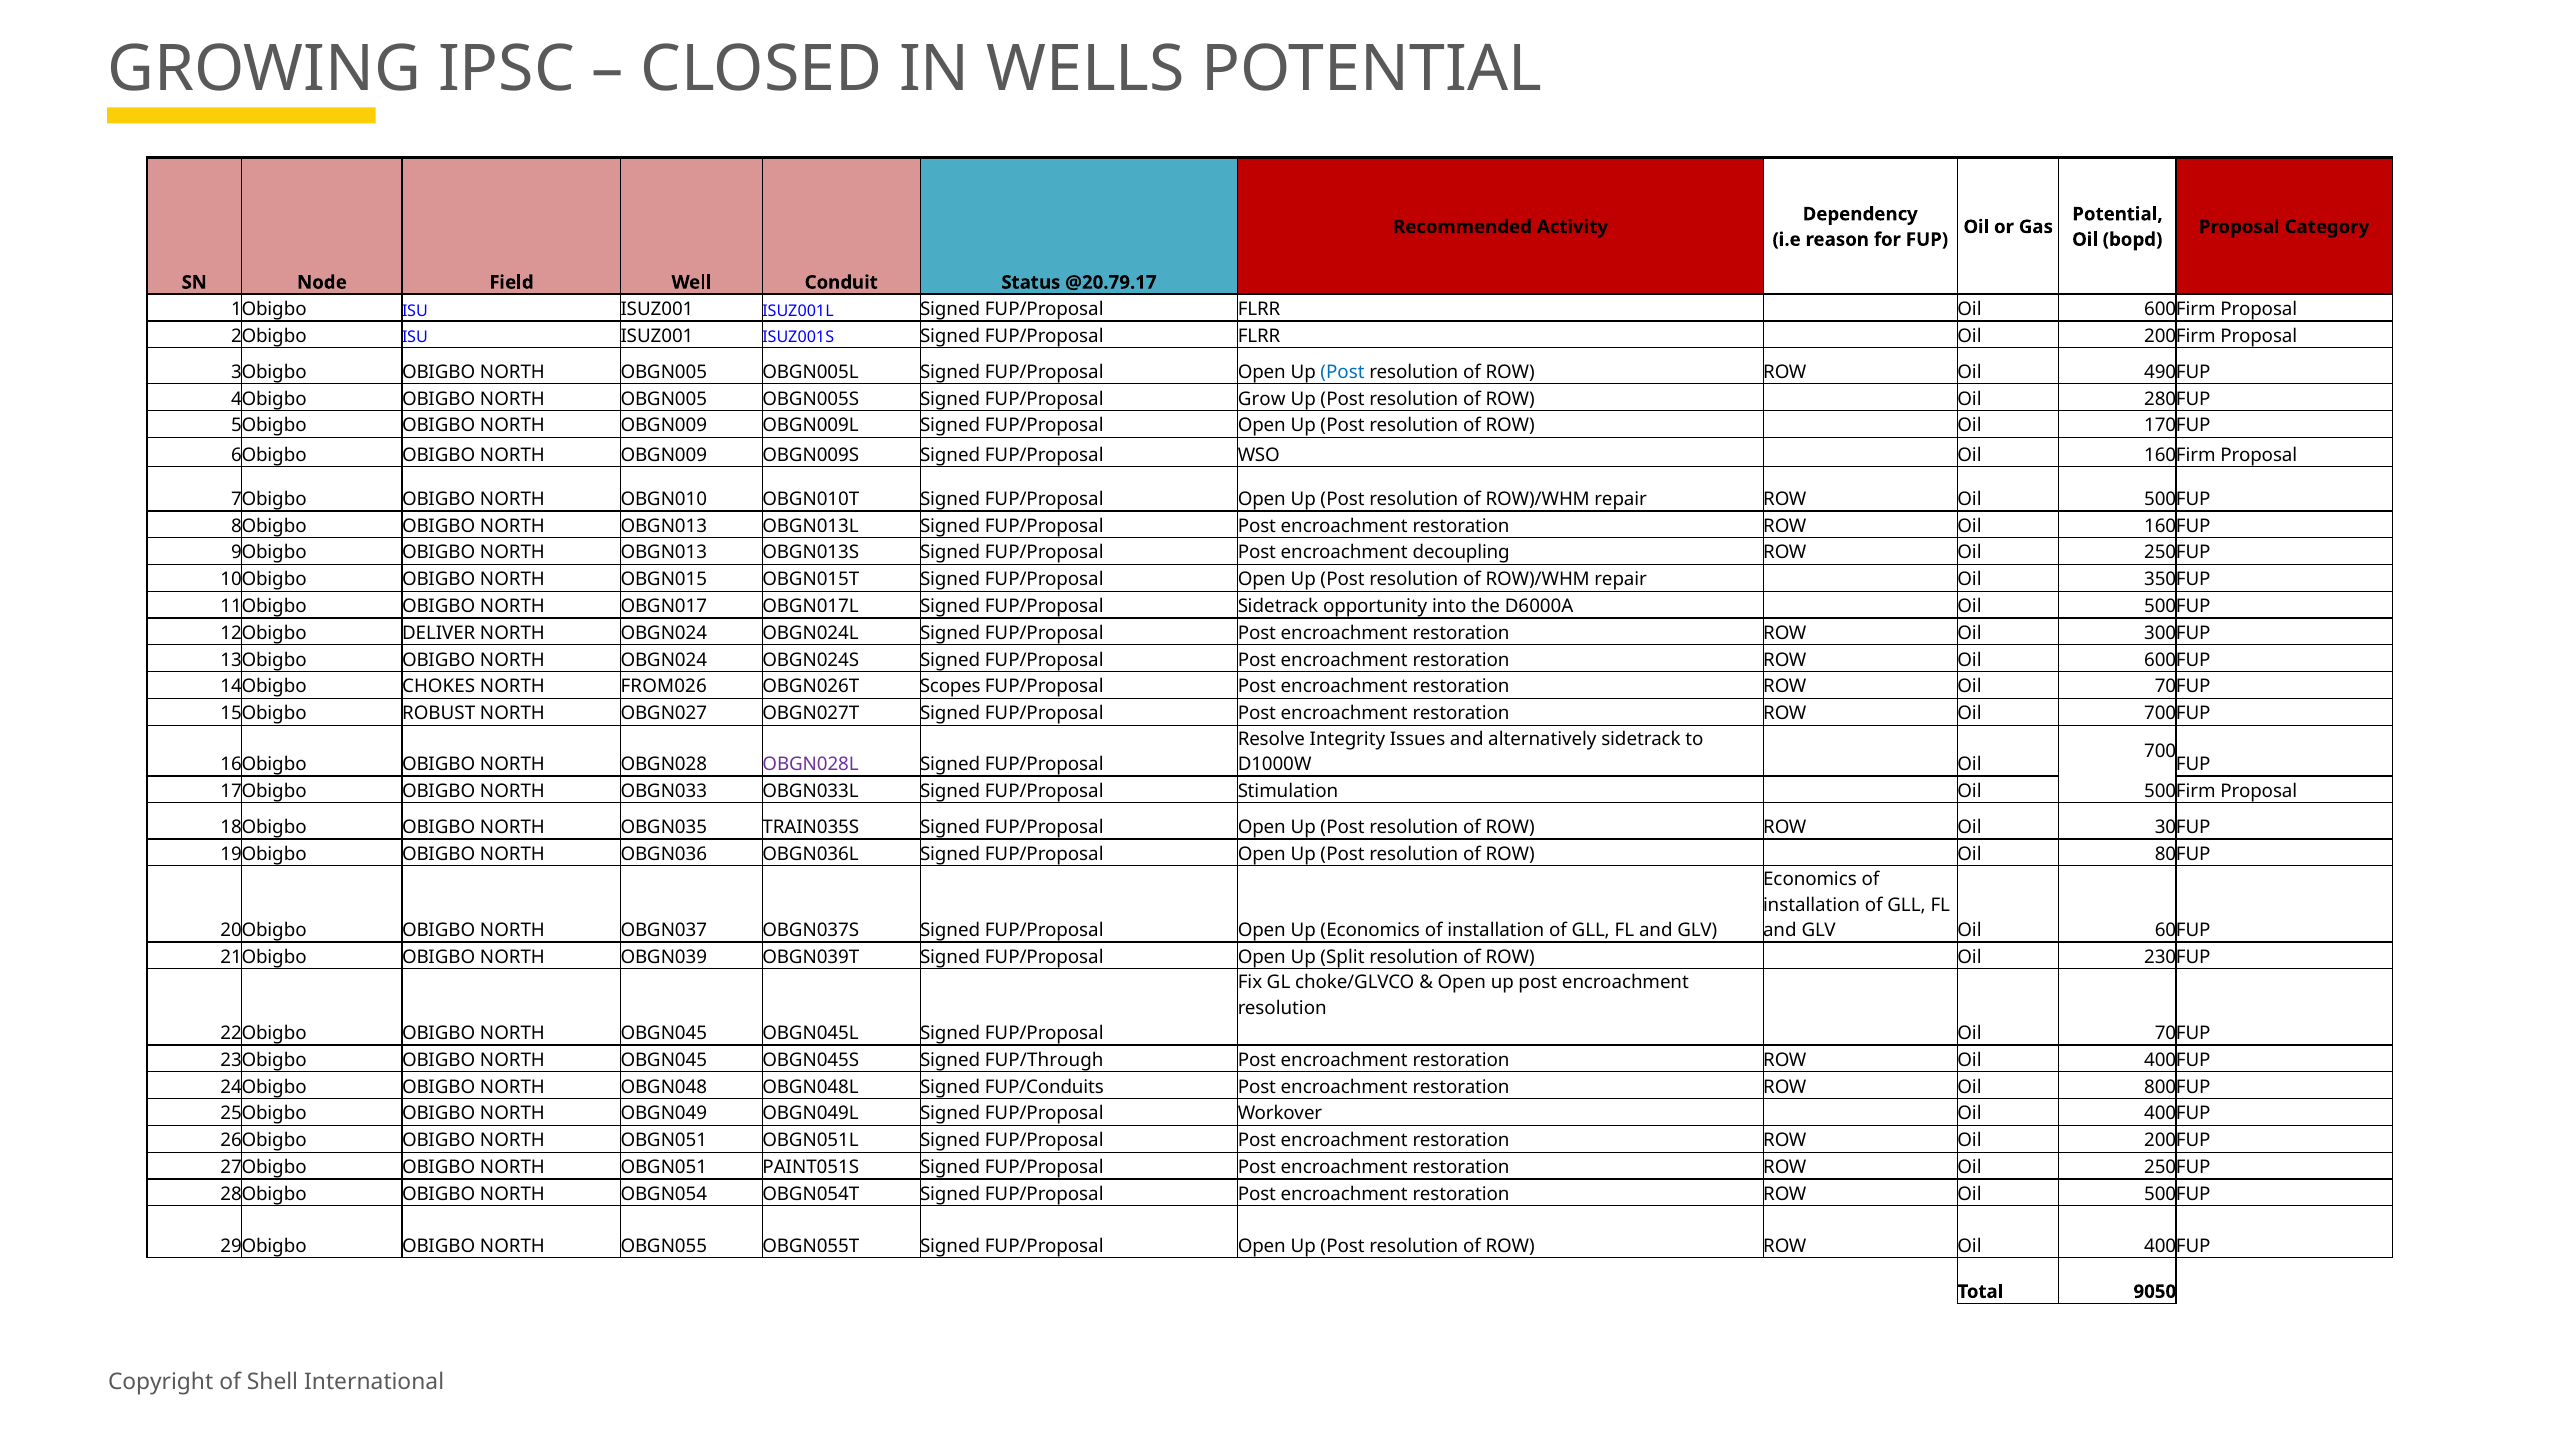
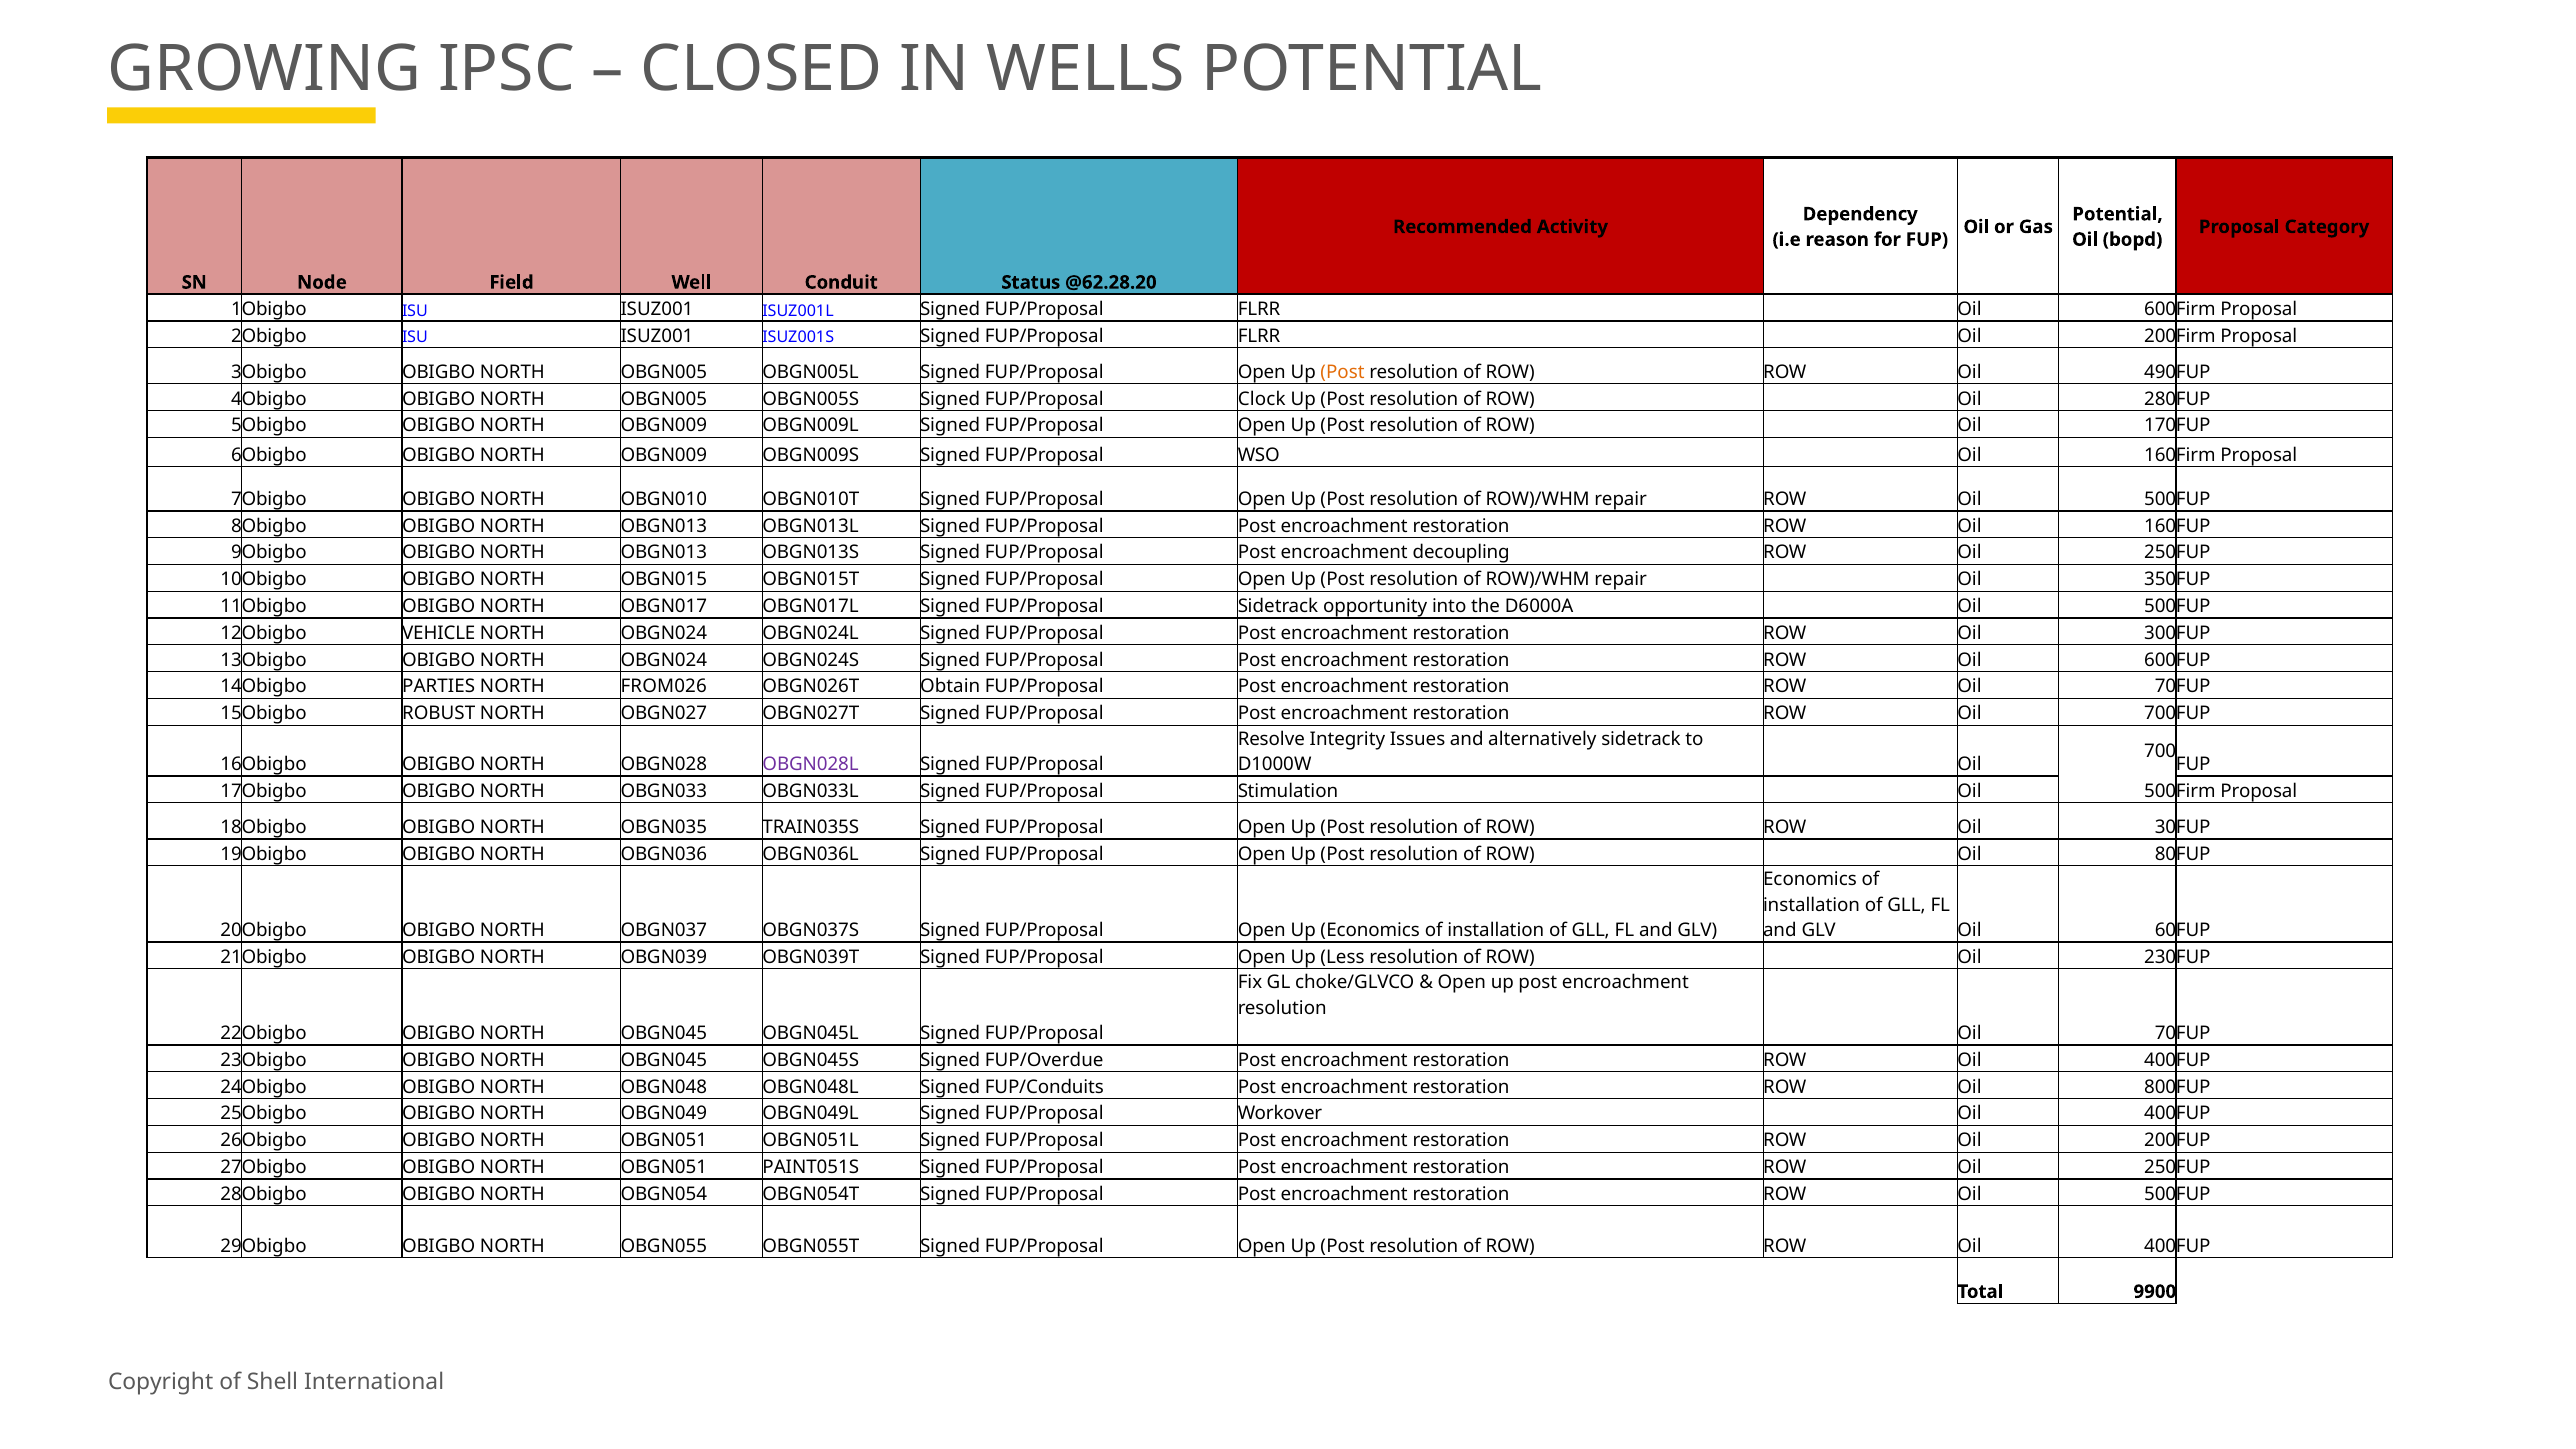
@20.79.17: @20.79.17 -> @62.28.20
Post at (1343, 372) colour: blue -> orange
Grow: Grow -> Clock
DELIVER: DELIVER -> VEHICLE
CHOKES: CHOKES -> PARTIES
Scopes: Scopes -> Obtain
Split: Split -> Less
FUP/Through: FUP/Through -> FUP/Overdue
9050: 9050 -> 9900
